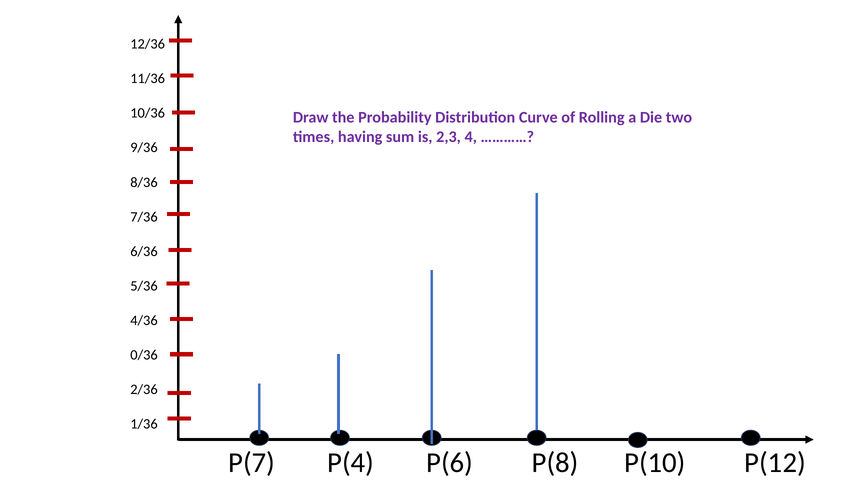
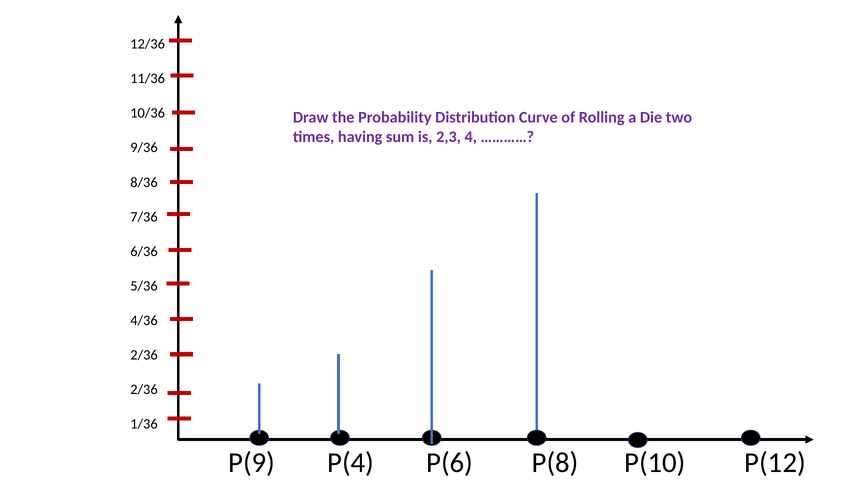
0/36 at (144, 355): 0/36 -> 2/36
P(7: P(7 -> P(9
